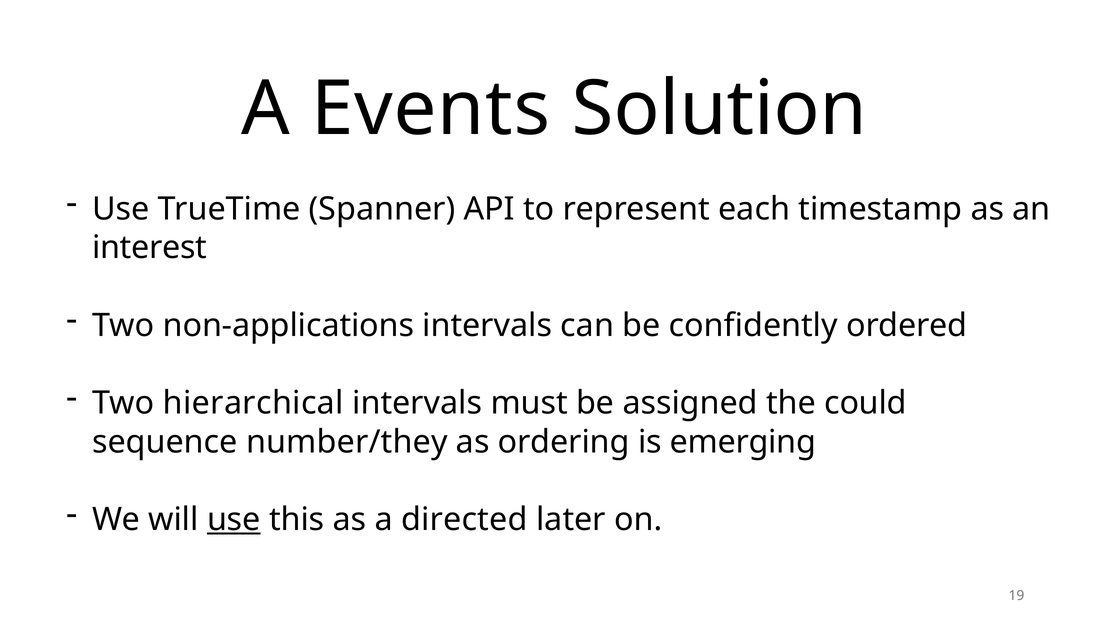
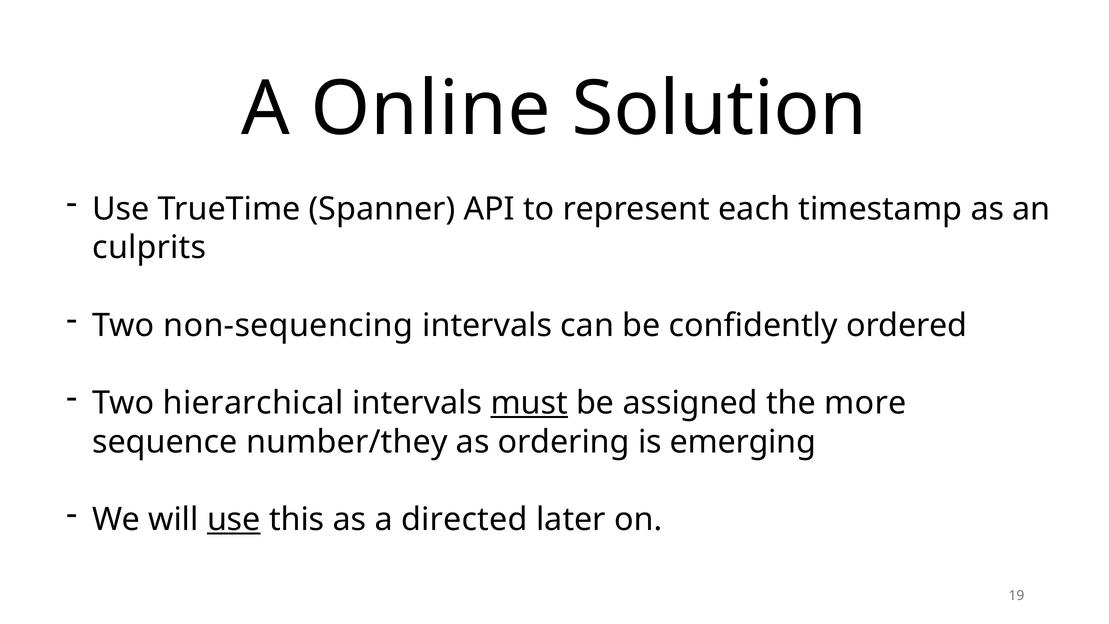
Events: Events -> Online
interest: interest -> culprits
non-applications: non-applications -> non-sequencing
must underline: none -> present
could: could -> more
